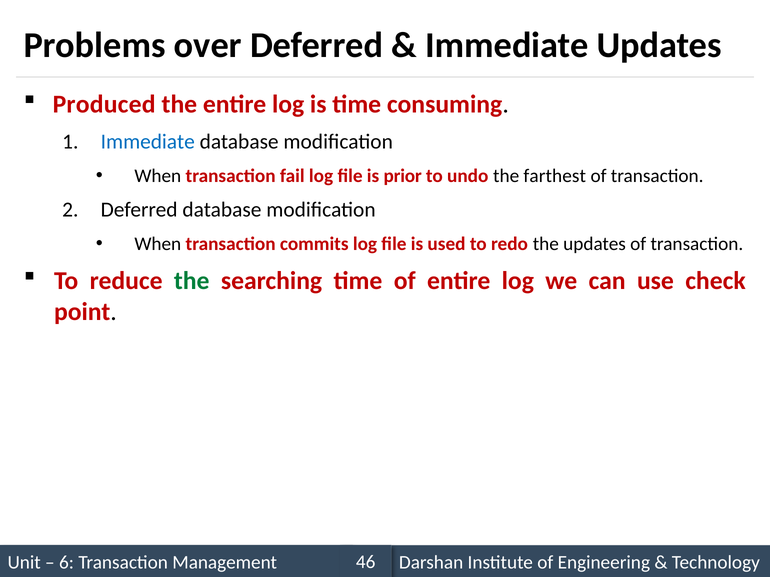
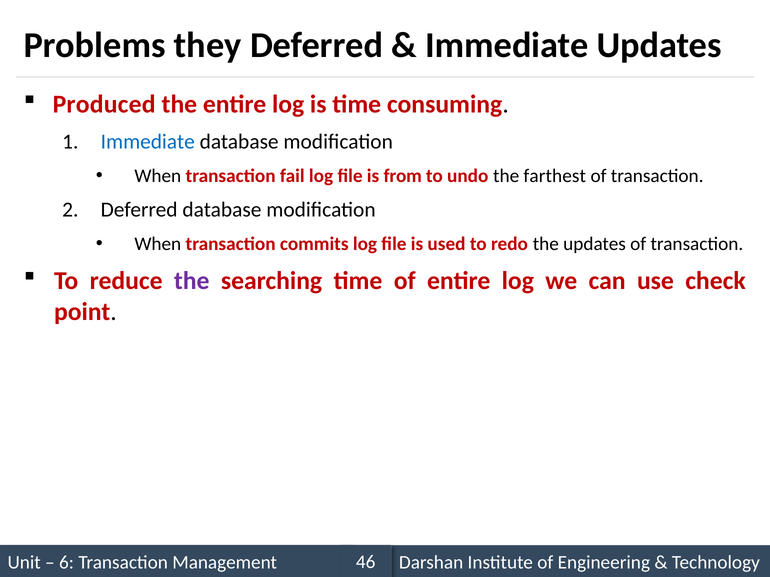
over: over -> they
prior: prior -> from
the at (192, 281) colour: green -> purple
